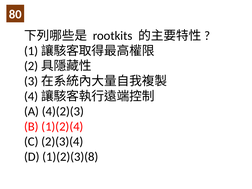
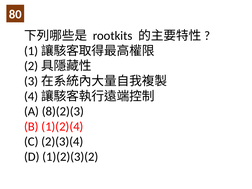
4)(2)(3: 4)(2)(3 -> 8)(2)(3
1)(2)(3)(8: 1)(2)(3)(8 -> 1)(2)(3)(2
